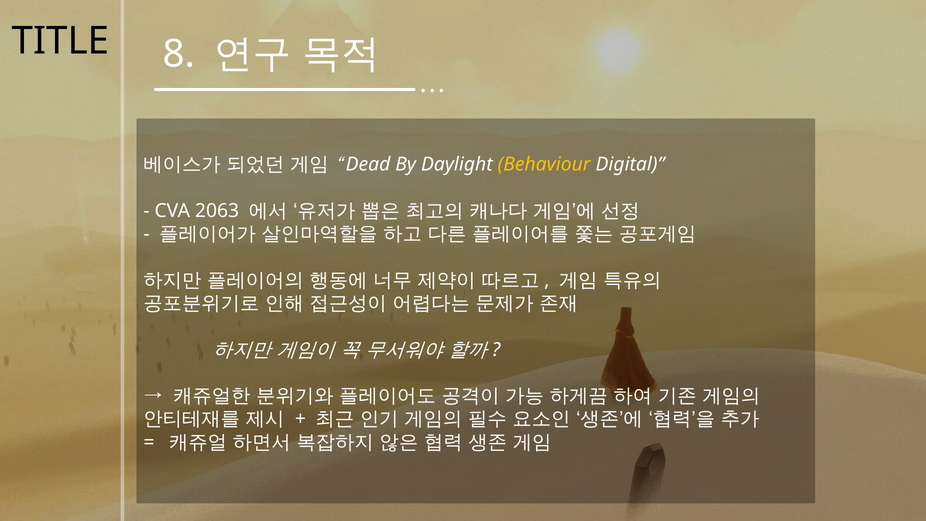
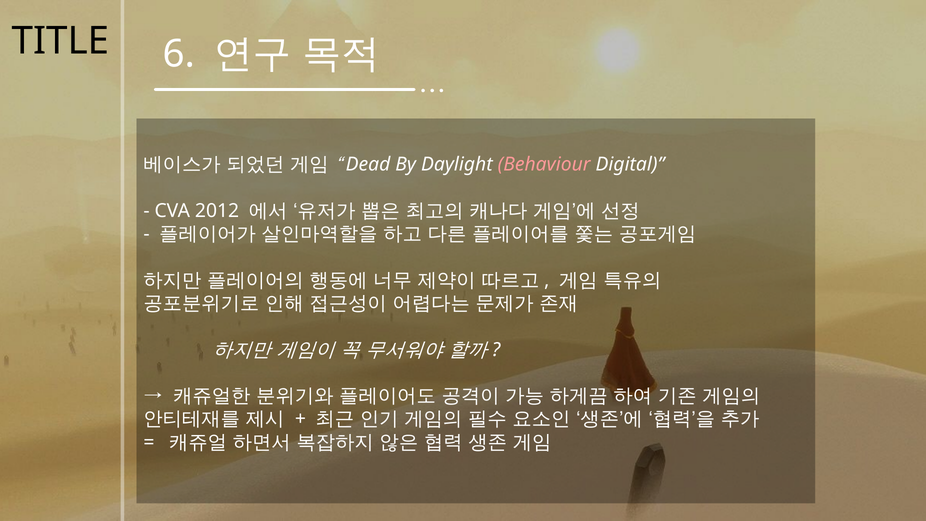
8: 8 -> 6
Behaviour colour: yellow -> pink
2063: 2063 -> 2012
